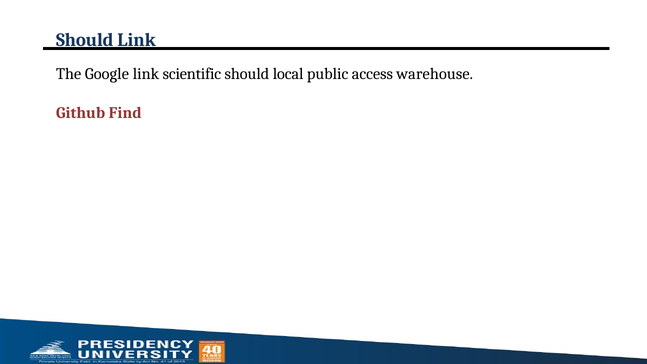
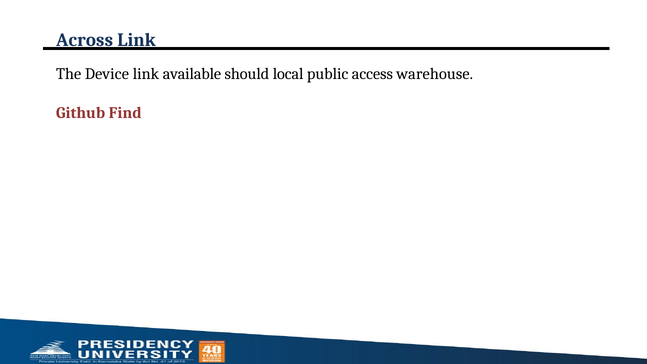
Should at (85, 40): Should -> Across
Google: Google -> Device
scientific: scientific -> available
